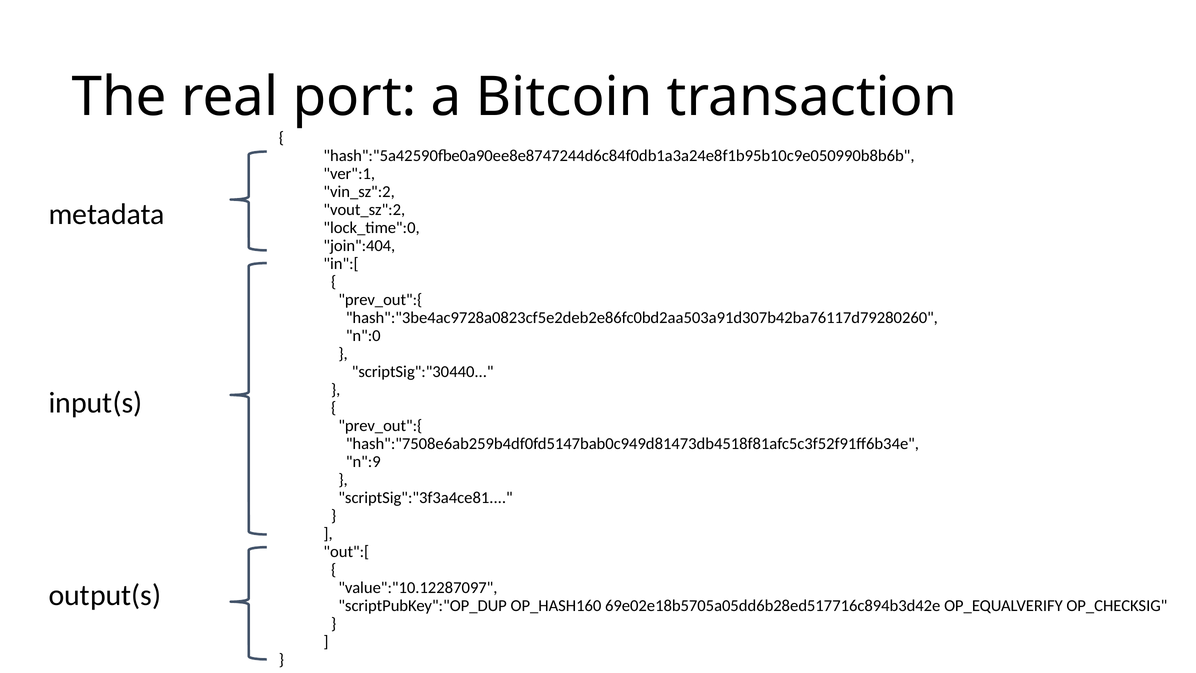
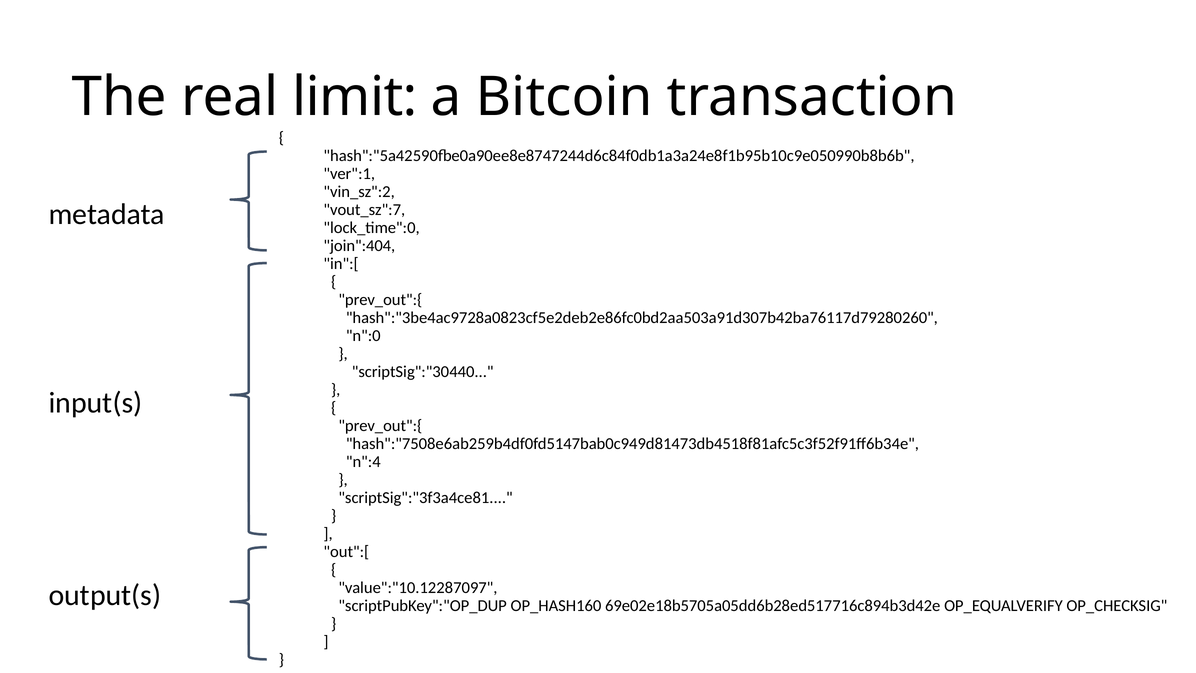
port: port -> limit
vout_sz":2: vout_sz":2 -> vout_sz":7
n":9: n":9 -> n":4
